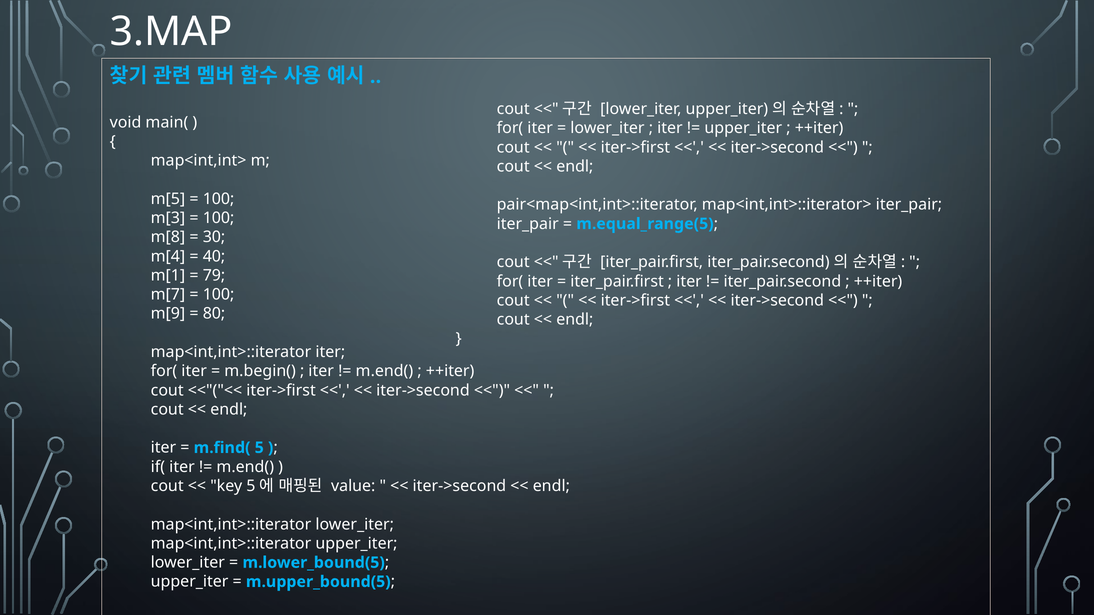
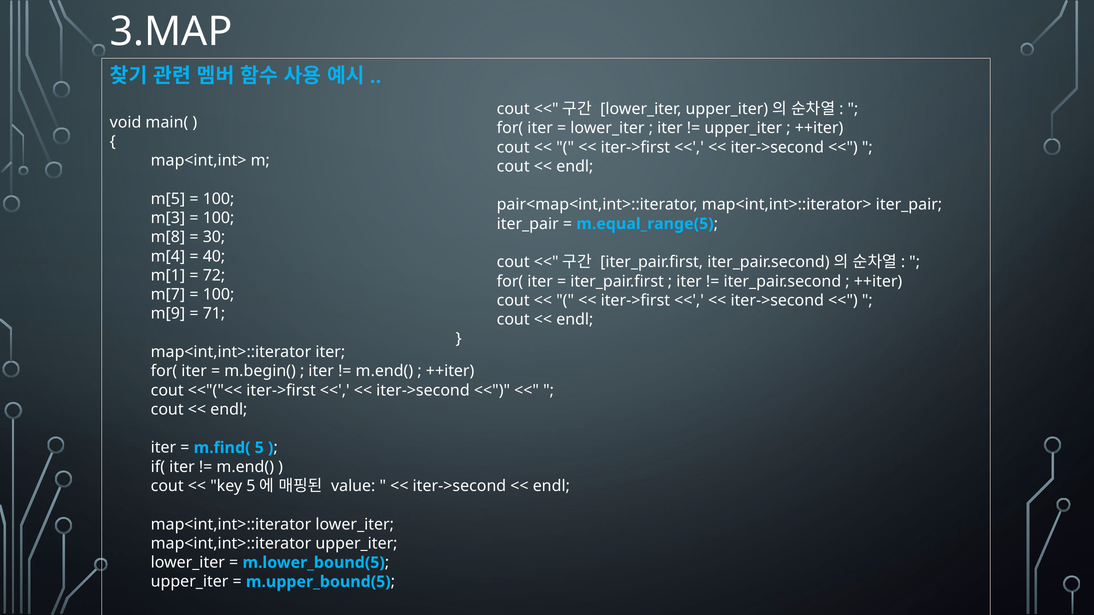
79: 79 -> 72
80: 80 -> 71
